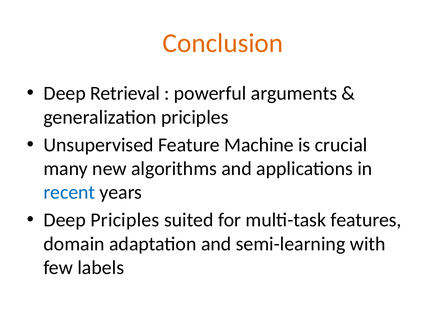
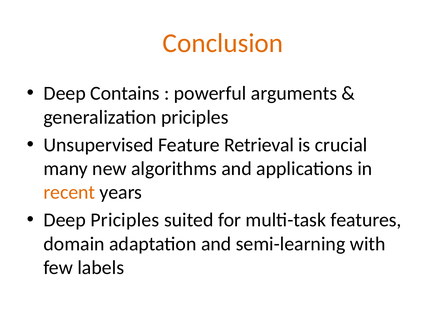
Retrieval: Retrieval -> Contains
Machine: Machine -> Retrieval
recent colour: blue -> orange
